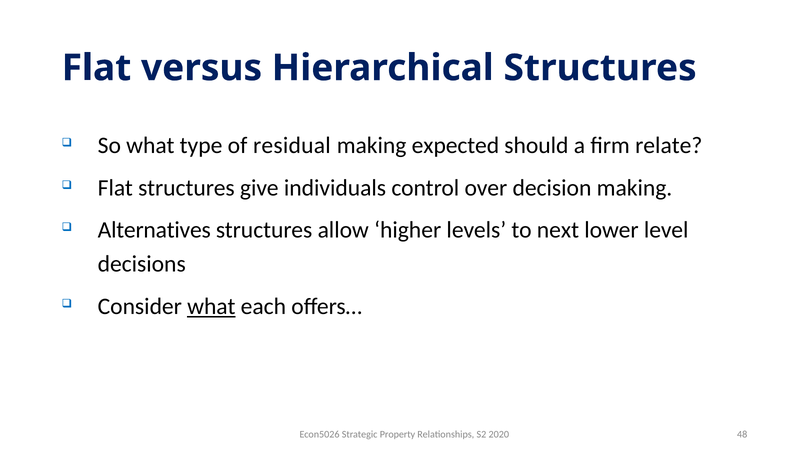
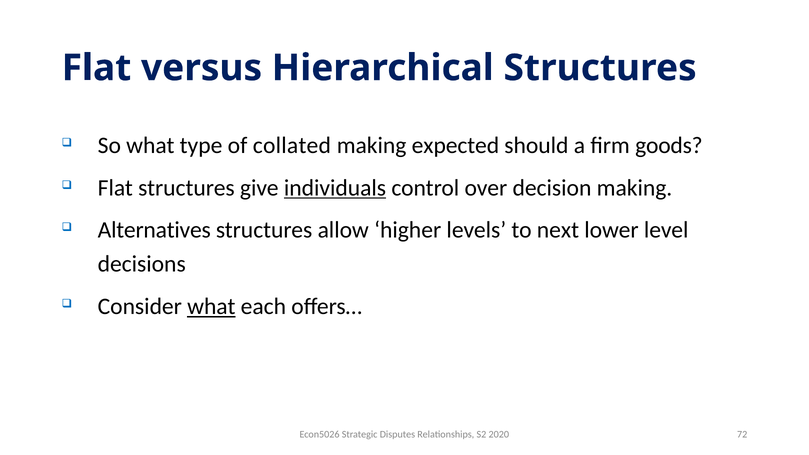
residual: residual -> collated
relate: relate -> goods
individuals underline: none -> present
Property: Property -> Disputes
48: 48 -> 72
